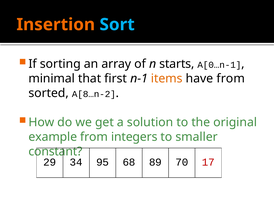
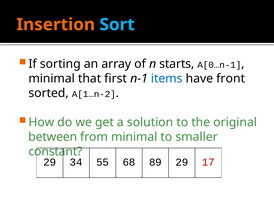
items colour: orange -> blue
have from: from -> front
A[8…n-2: A[8…n-2 -> A[1…n-2
example: example -> between
from integers: integers -> minimal
95: 95 -> 55
89 70: 70 -> 29
